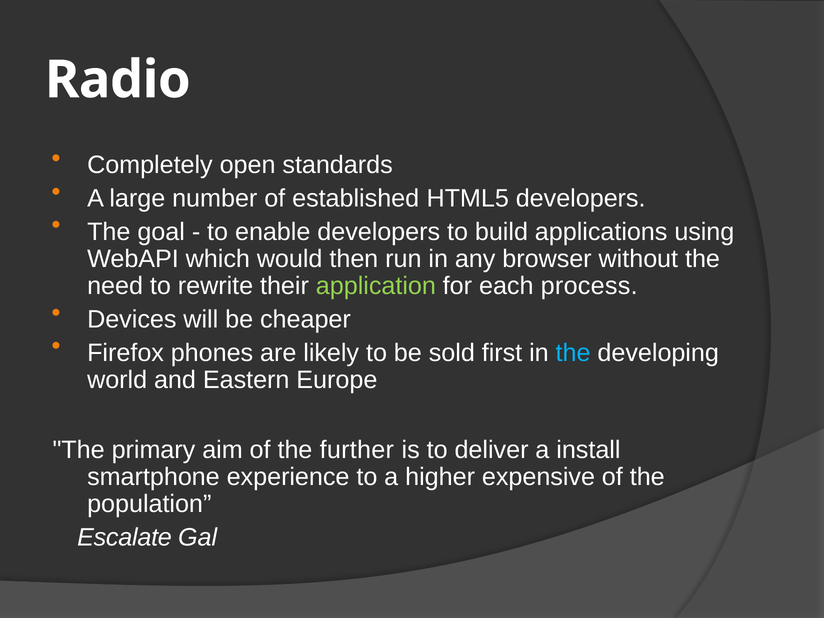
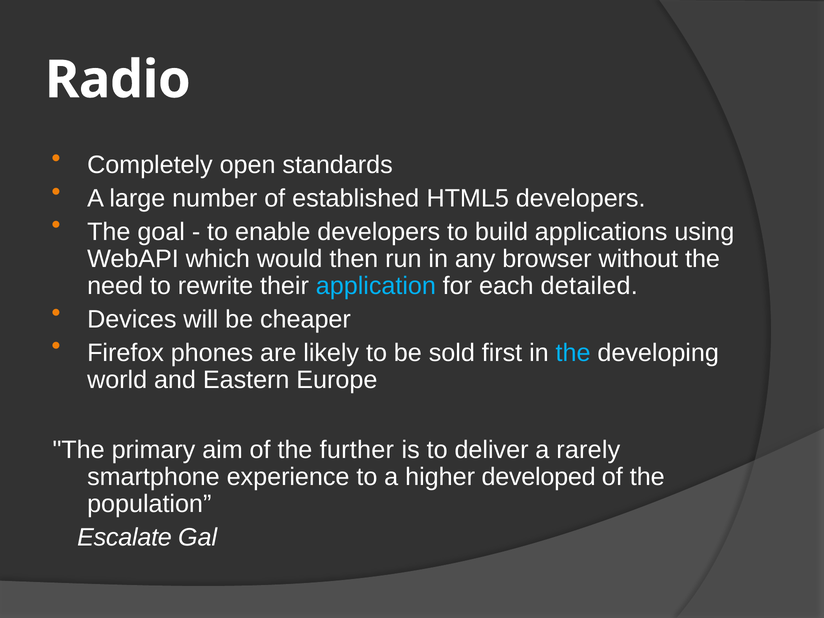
application colour: light green -> light blue
process: process -> detailed
install: install -> rarely
expensive: expensive -> developed
